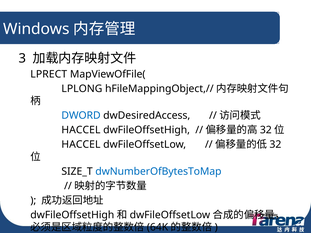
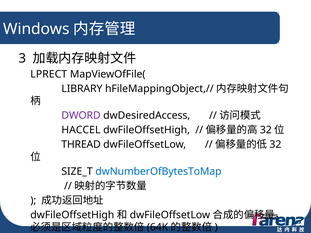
LPLONG: LPLONG -> LIBRARY
DWORD colour: blue -> purple
HACCEL at (81, 145): HACCEL -> THREAD
